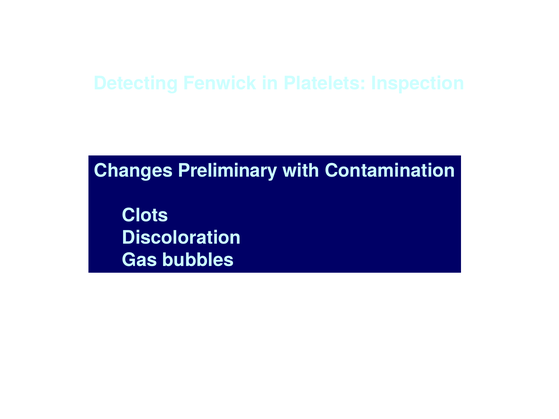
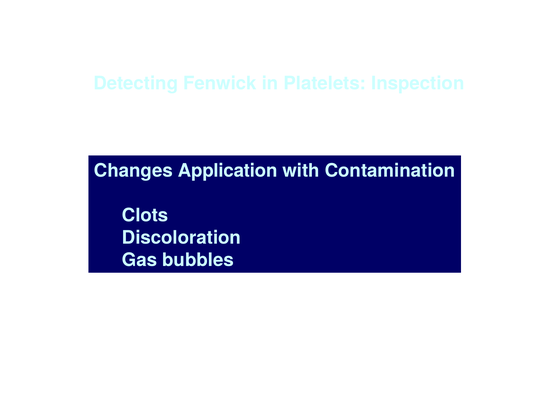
Preliminary: Preliminary -> Application
